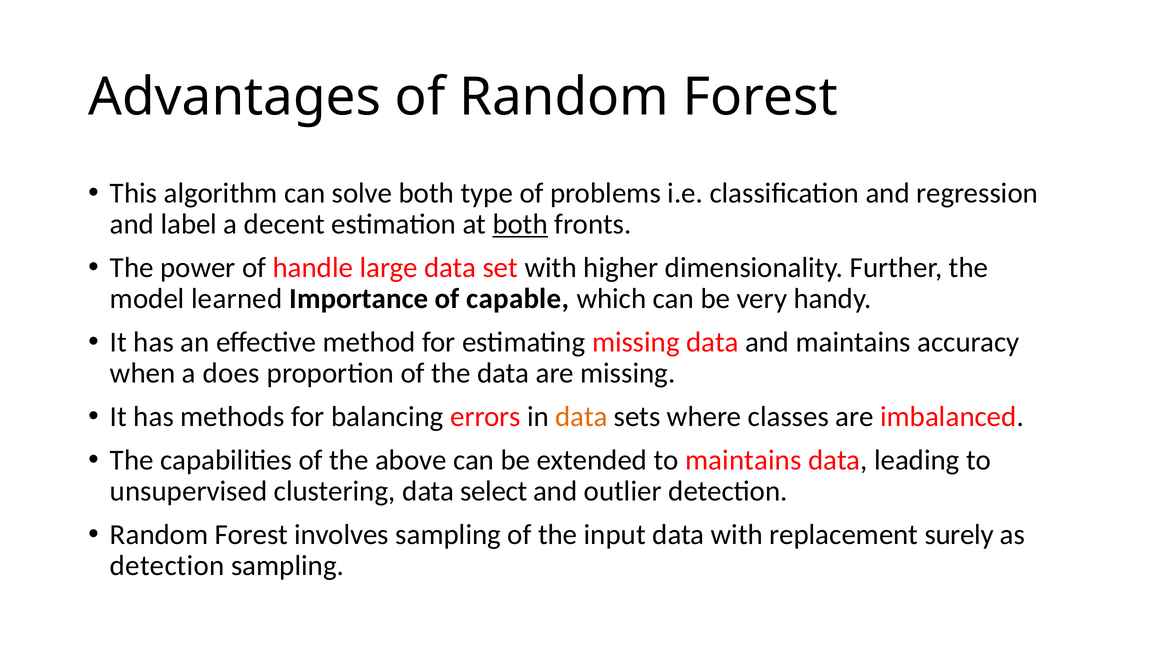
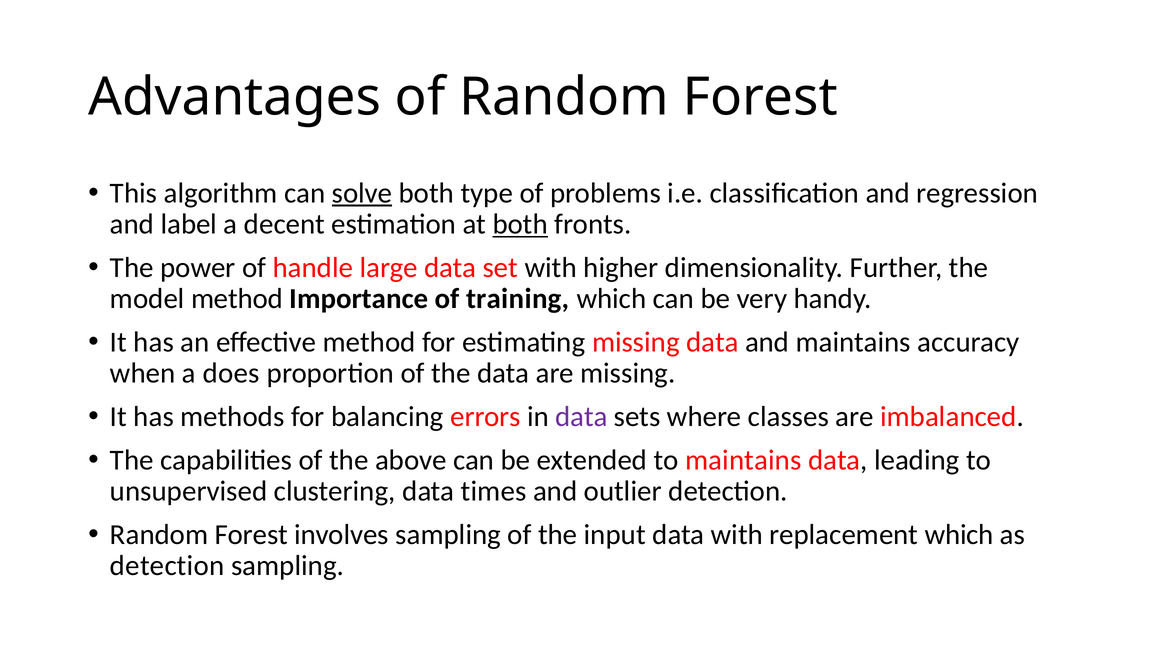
solve underline: none -> present
model learned: learned -> method
capable: capable -> training
data at (581, 417) colour: orange -> purple
select: select -> times
replacement surely: surely -> which
